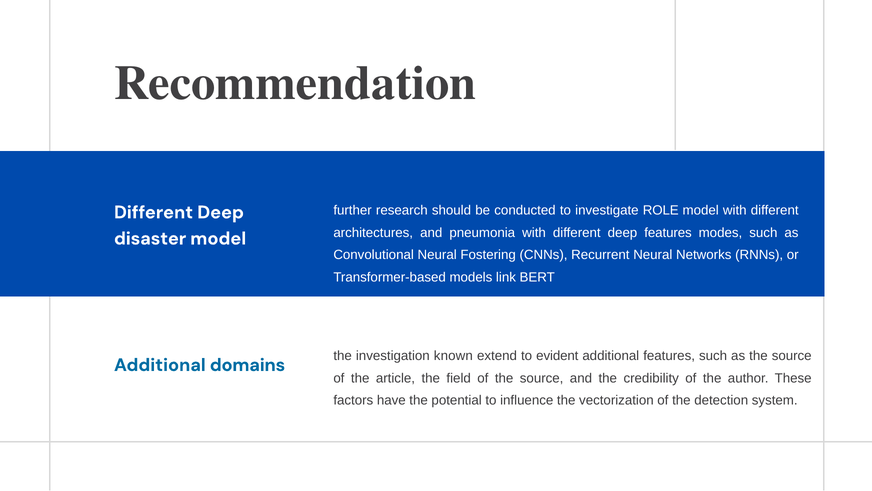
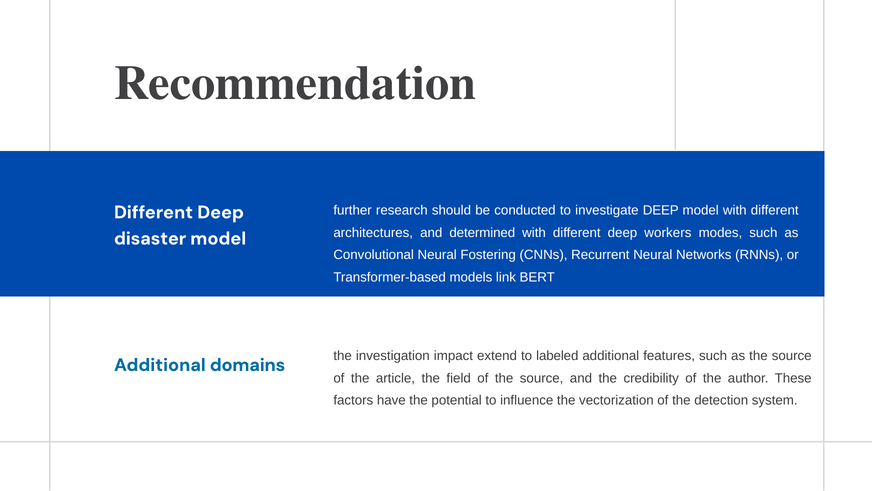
investigate ROLE: ROLE -> DEEP
pneumonia: pneumonia -> determined
deep features: features -> workers
known: known -> impact
evident: evident -> labeled
